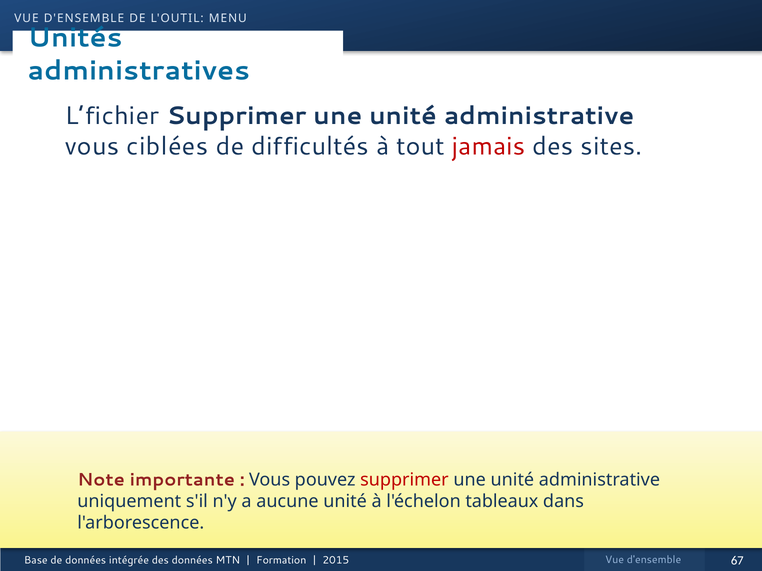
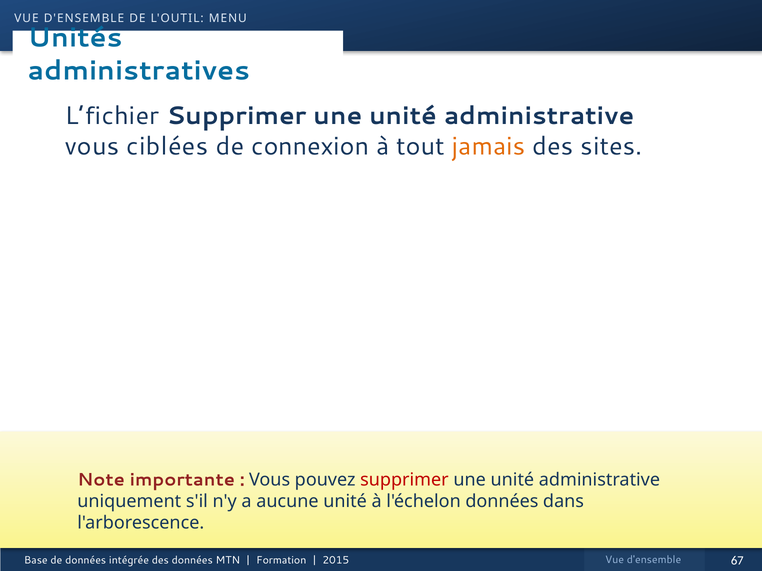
difficultés: difficultés -> connexion
jamais colour: red -> orange
l'échelon tableaux: tableaux -> données
